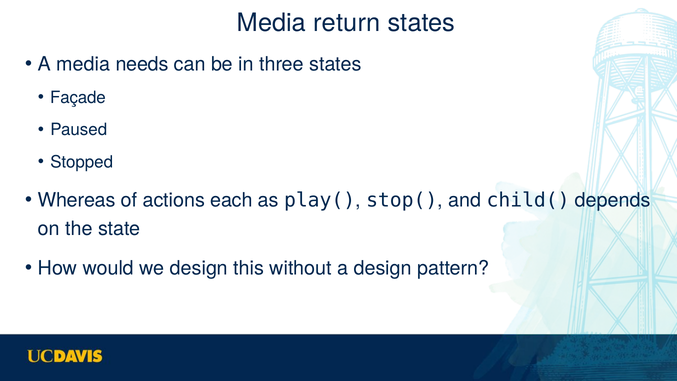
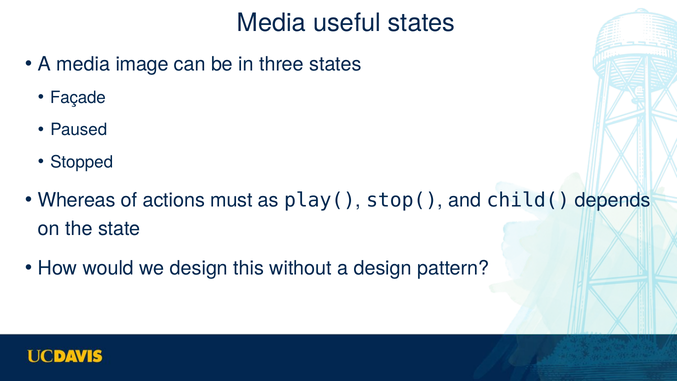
return: return -> useful
needs: needs -> image
each: each -> must
